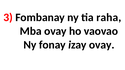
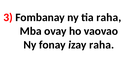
izay ovay: ovay -> raha
